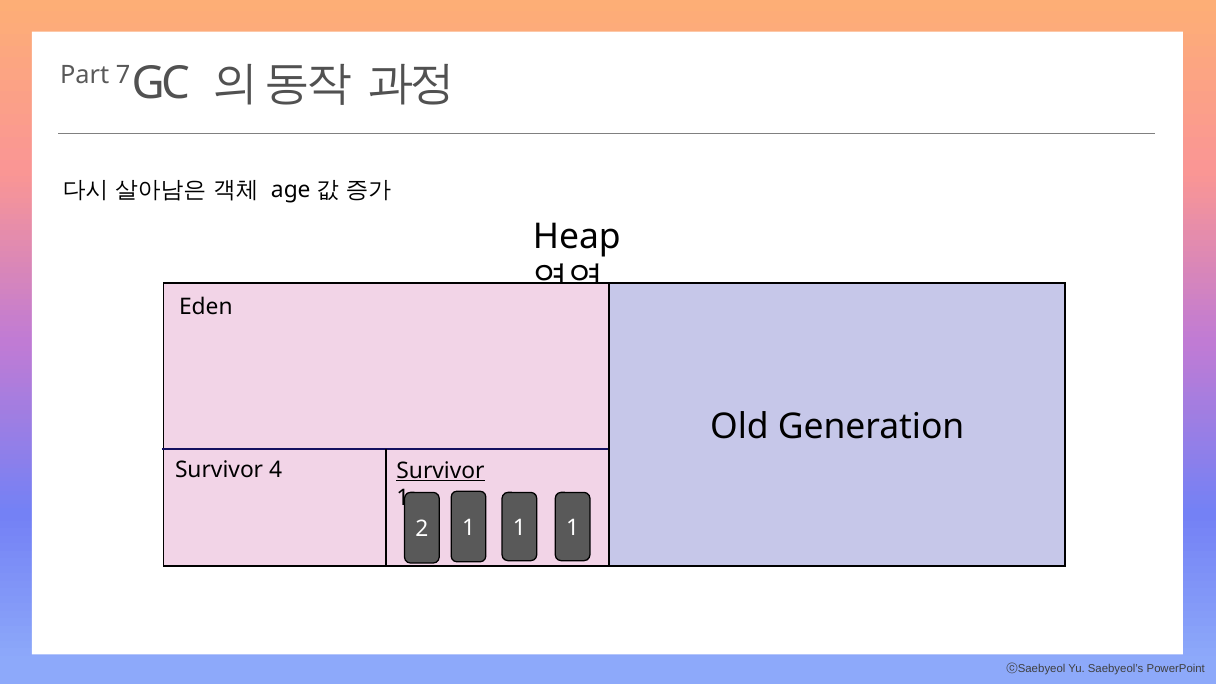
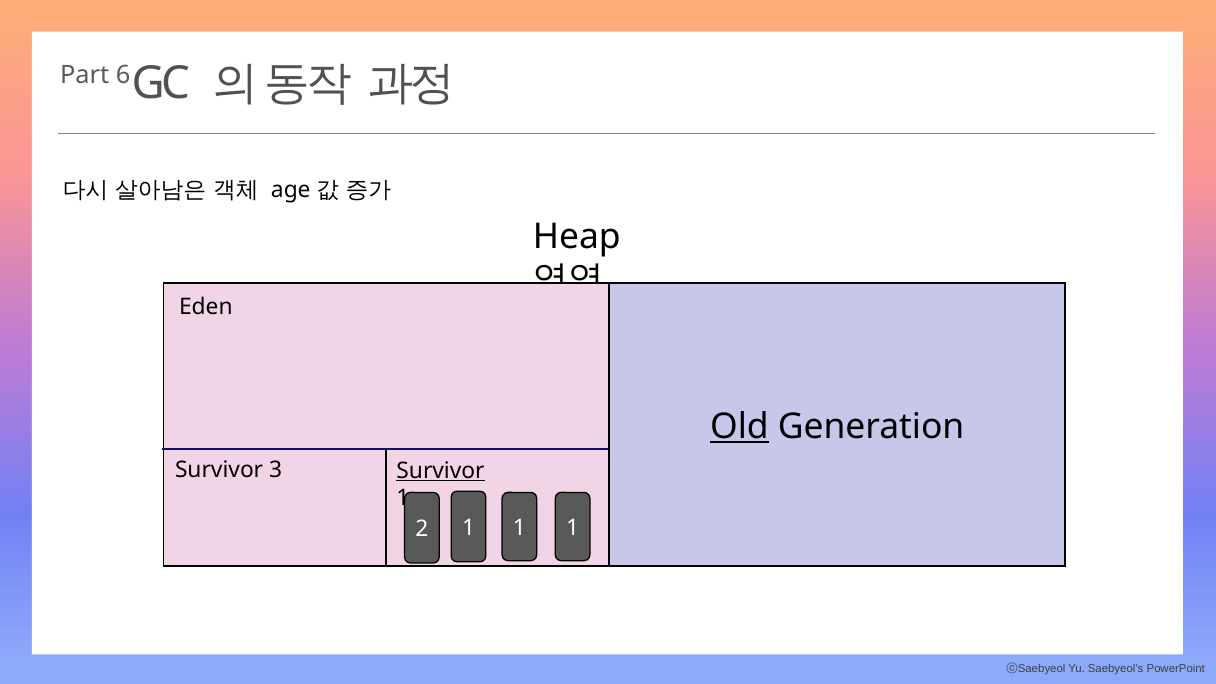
7: 7 -> 6
Old underline: none -> present
Survivor 4: 4 -> 3
